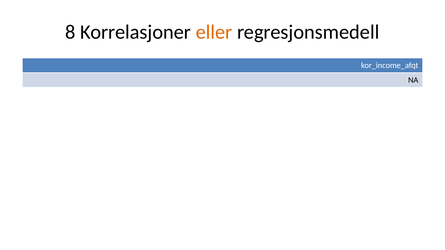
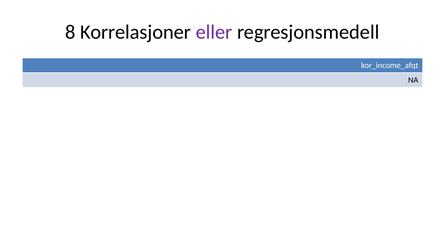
eller colour: orange -> purple
